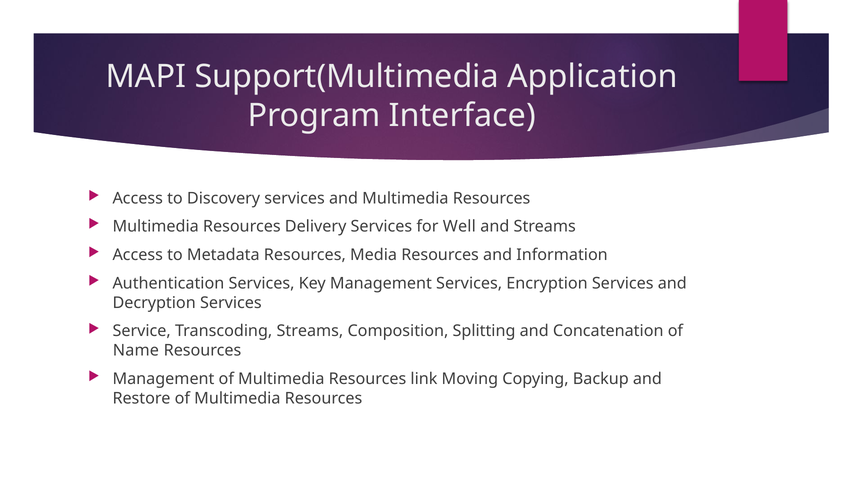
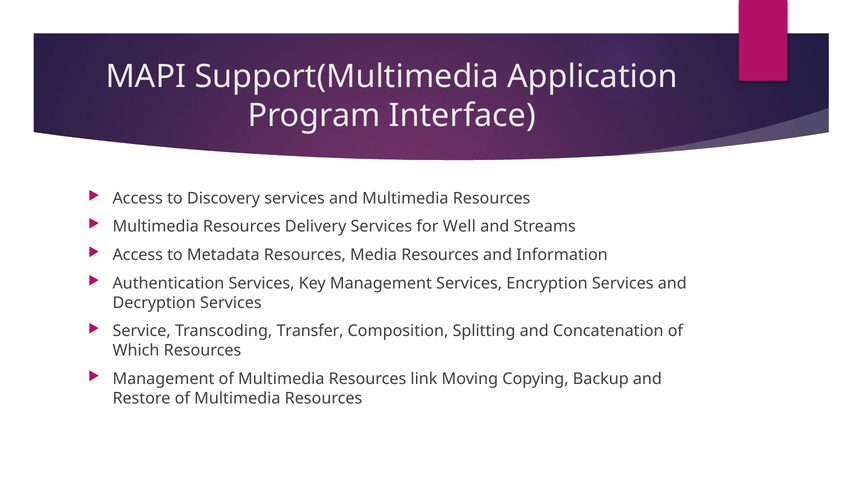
Transcoding Streams: Streams -> Transfer
Name: Name -> Which
